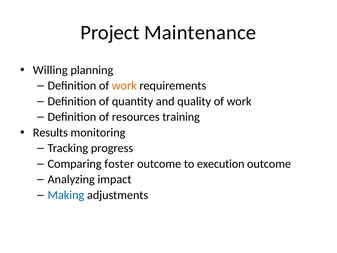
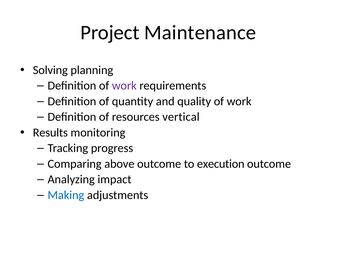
Willing: Willing -> Solving
work at (124, 86) colour: orange -> purple
training: training -> vertical
foster: foster -> above
